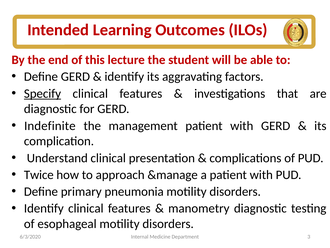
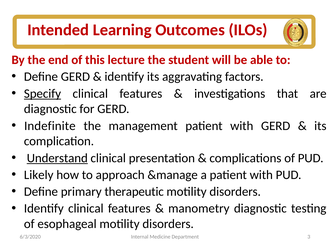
Understand underline: none -> present
Twice: Twice -> Likely
pneumonia: pneumonia -> therapeutic
